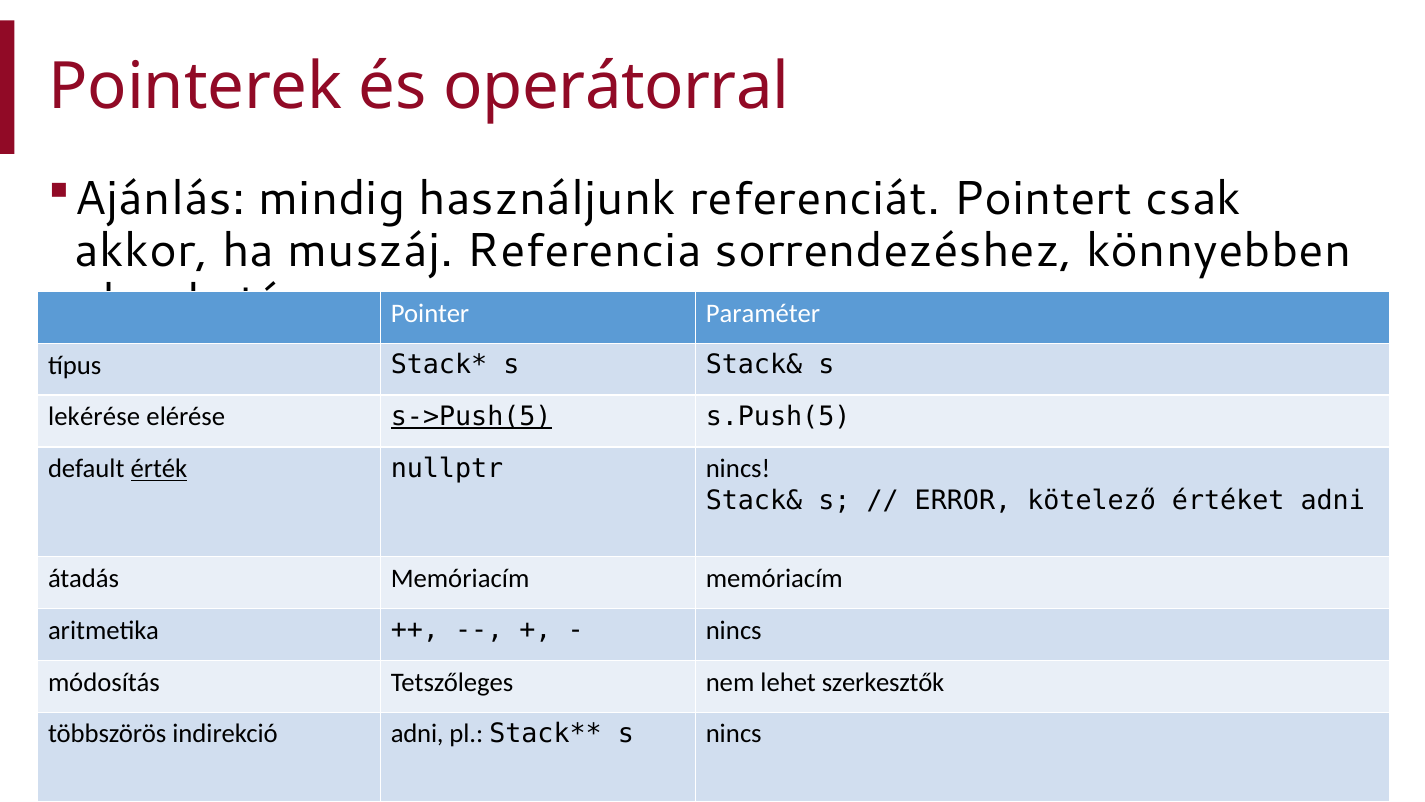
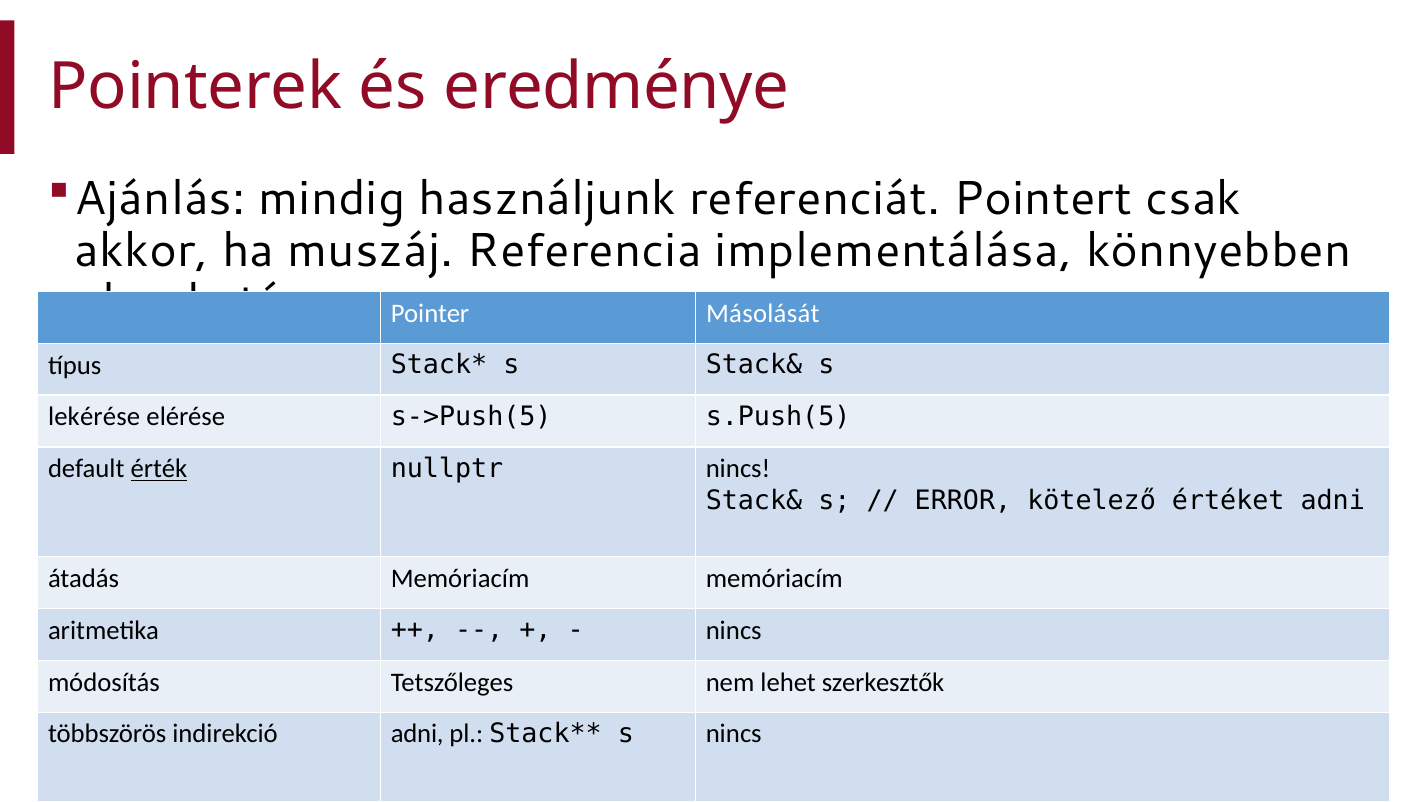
operátorral: operátorral -> eredménye
sorrendezéshez: sorrendezéshez -> implementálása
Paraméter: Paraméter -> Másolását
s->Push(5 underline: present -> none
